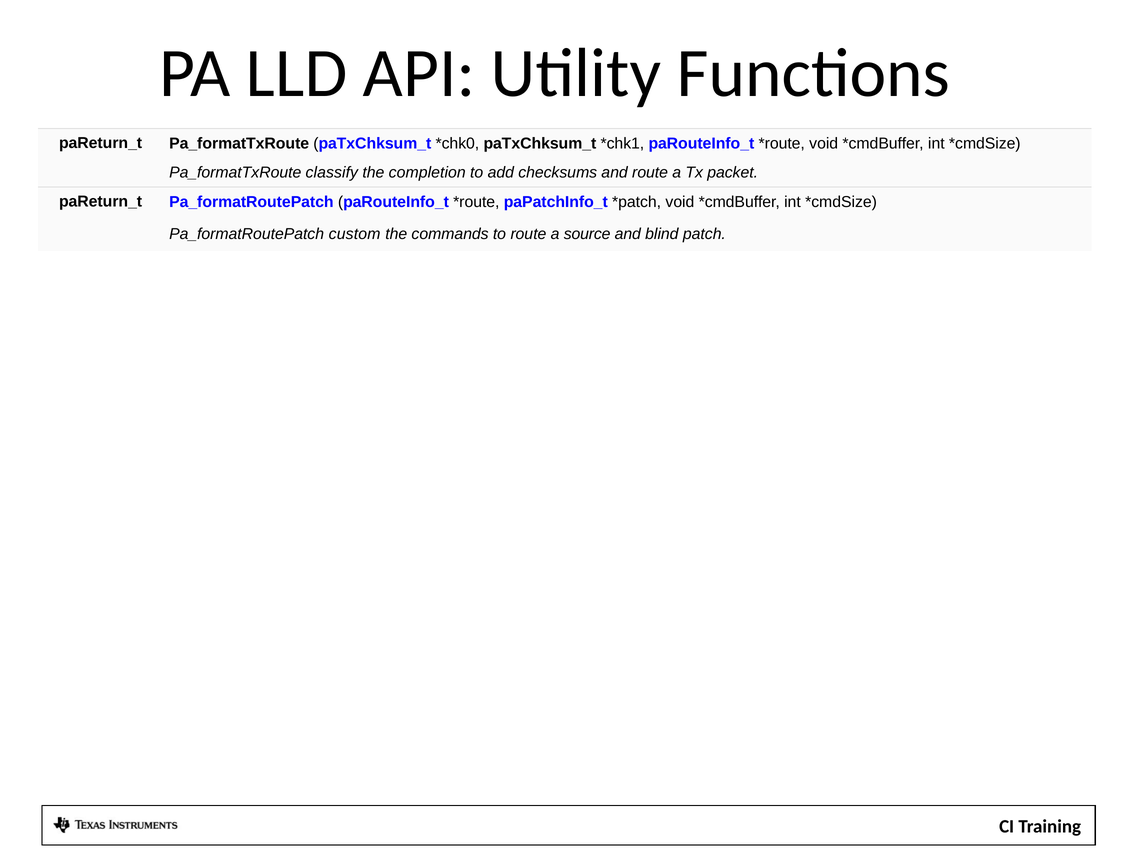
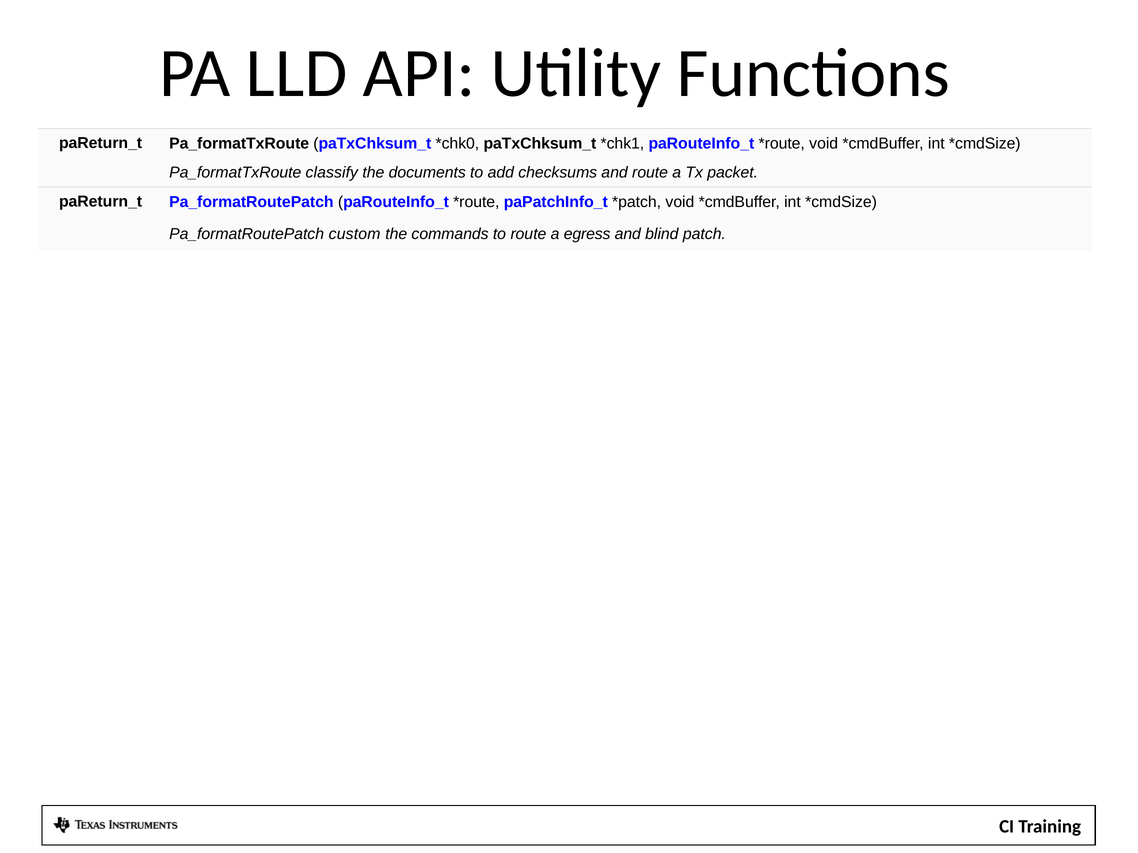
completion: completion -> documents
source: source -> egress
